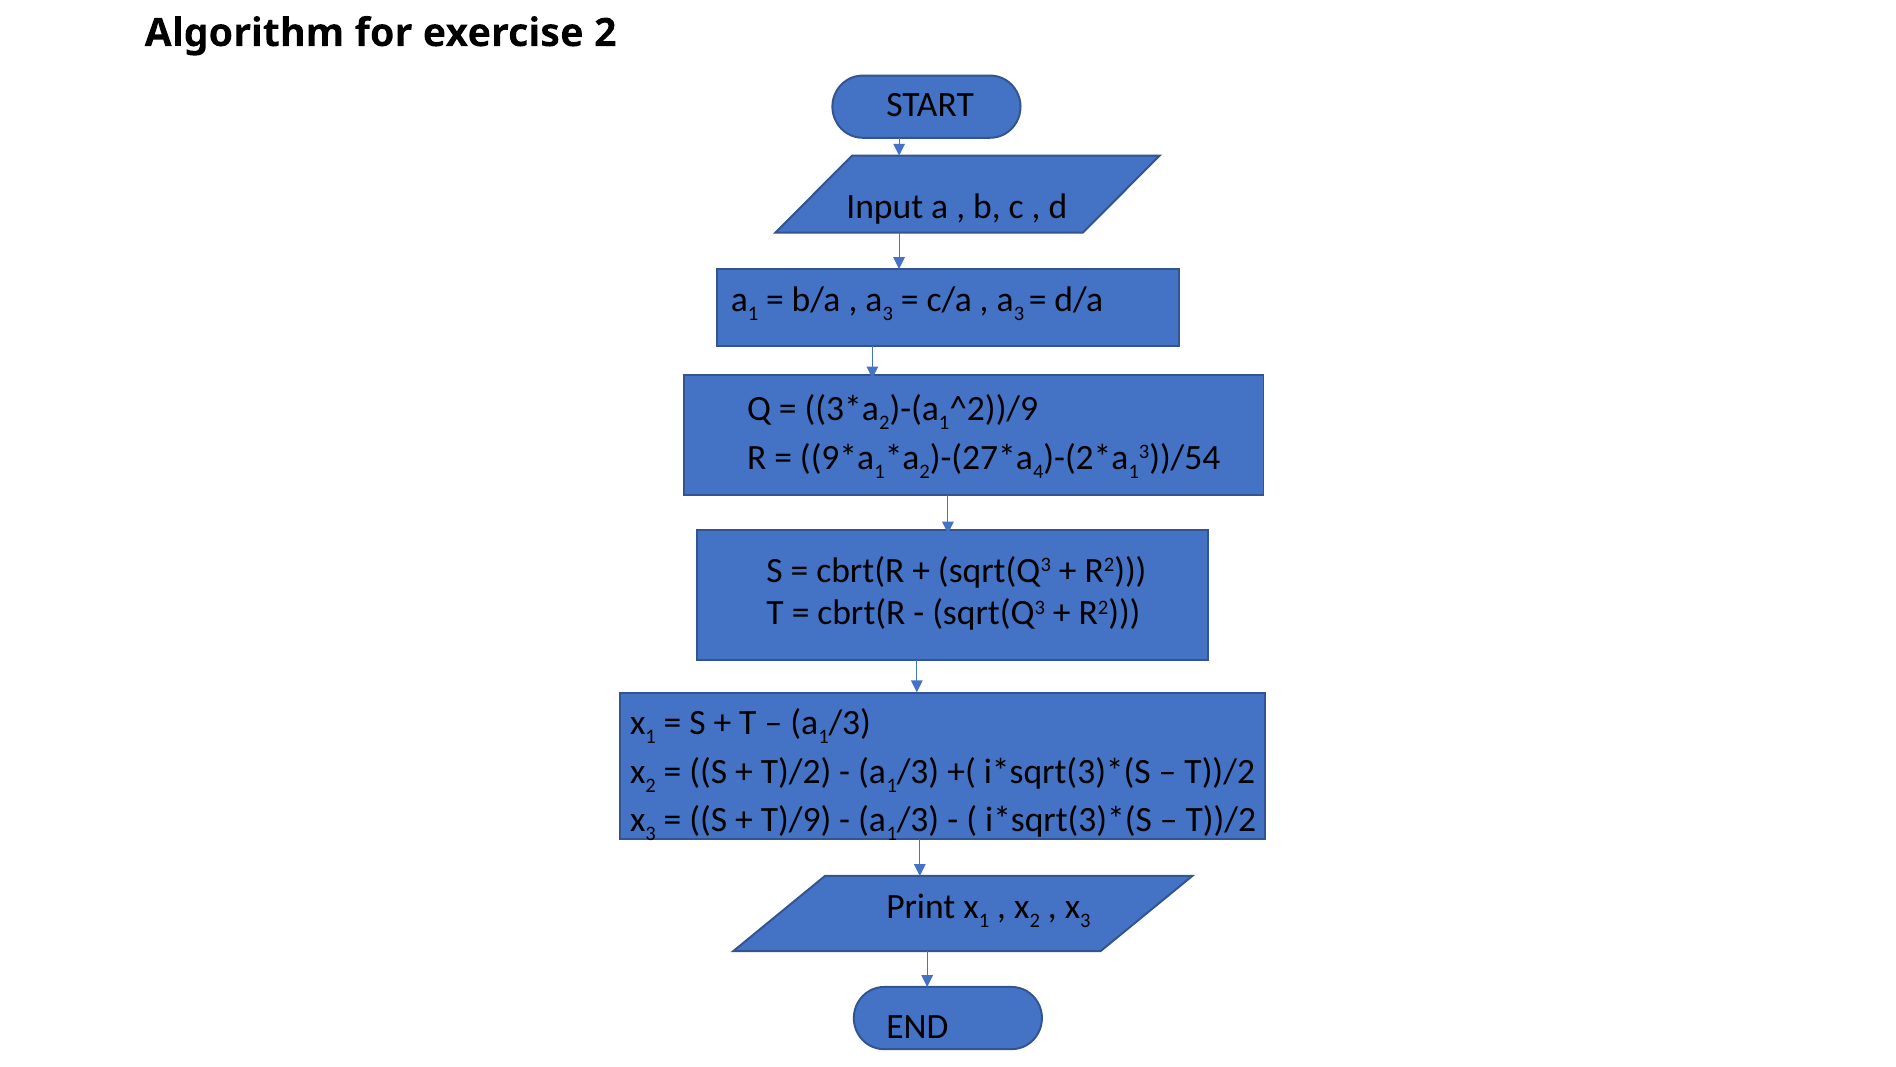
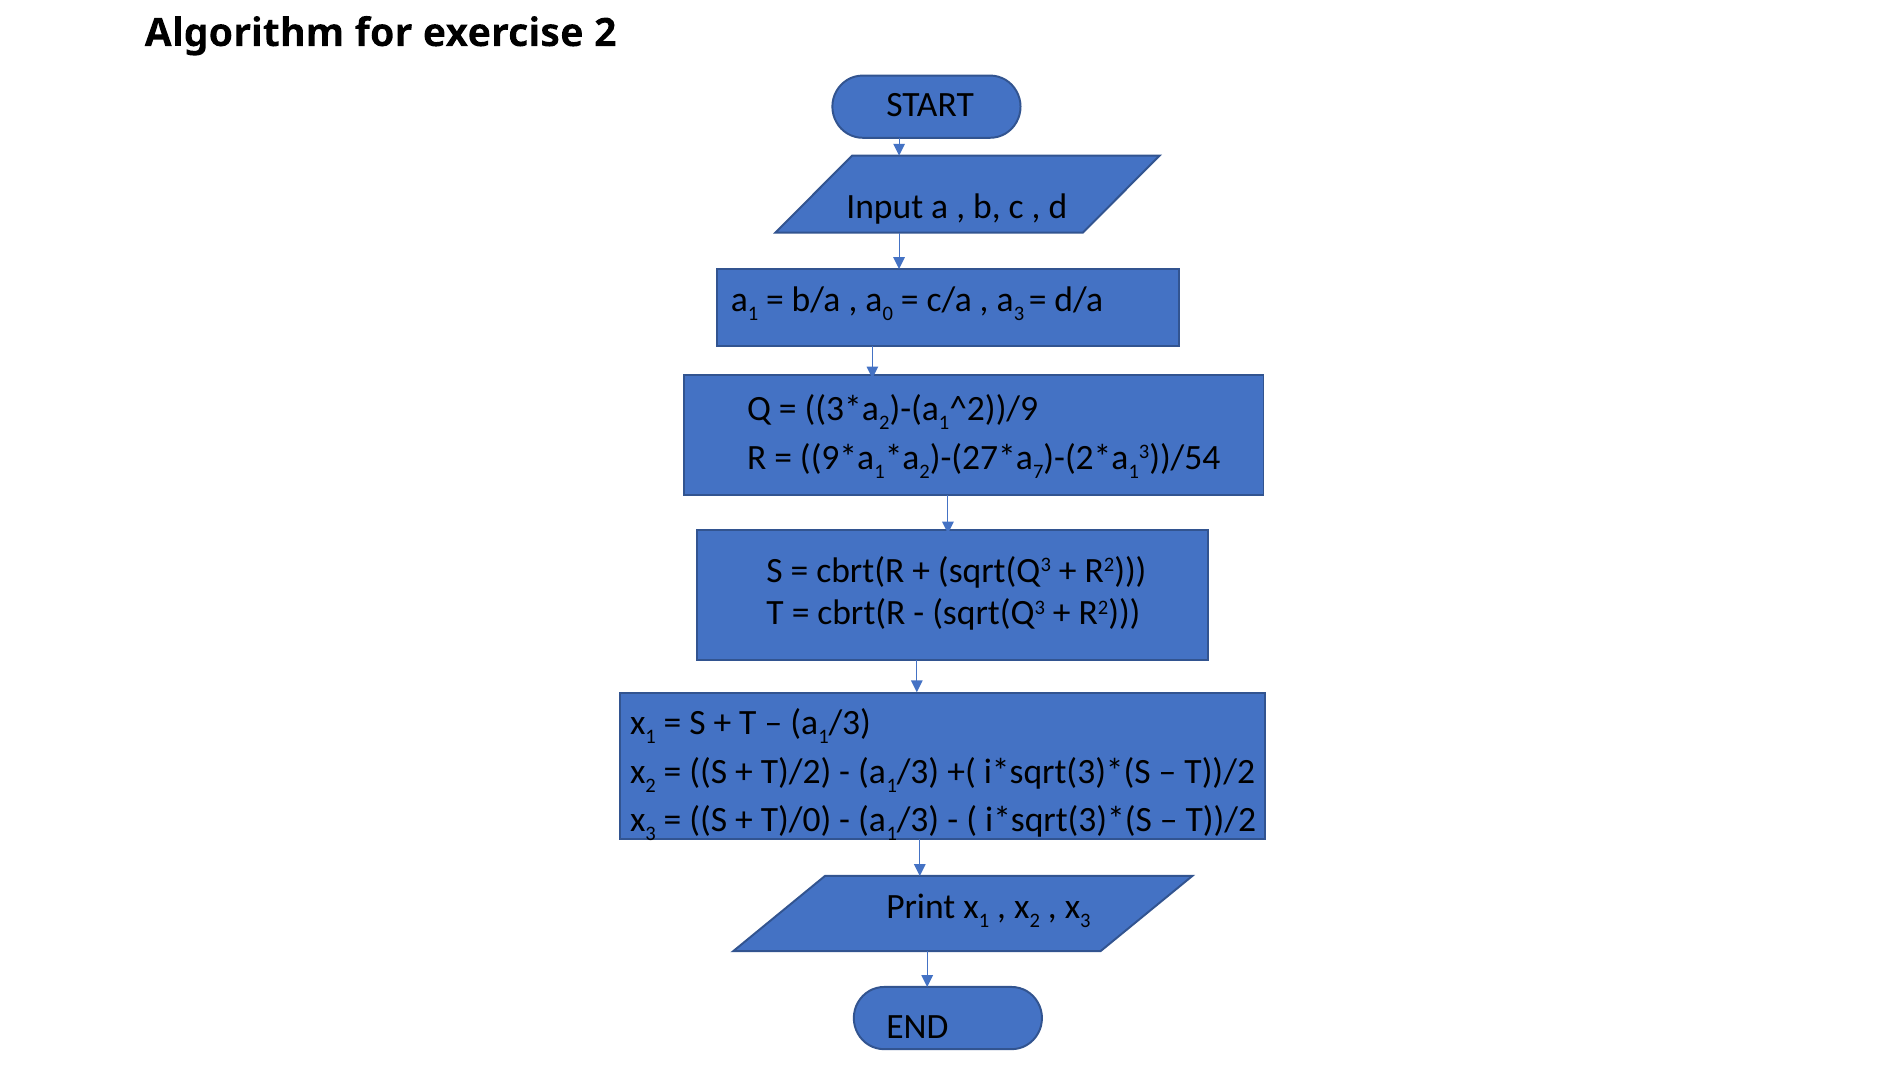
3 at (888, 313): 3 -> 0
4: 4 -> 7
T)/9: T)/9 -> T)/0
